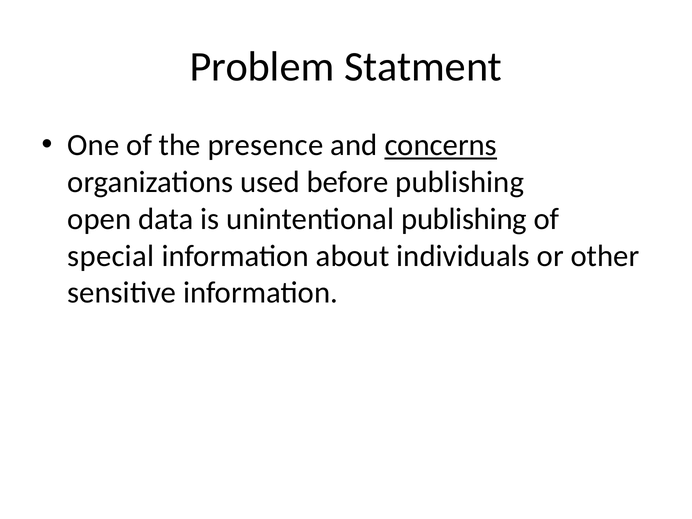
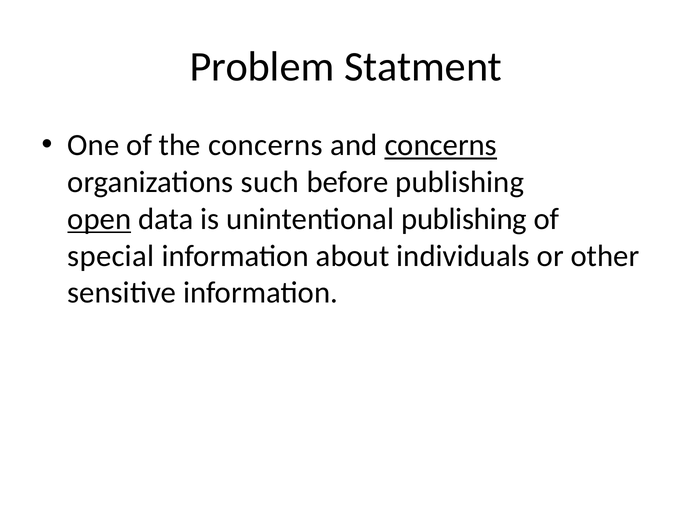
the presence: presence -> concerns
used: used -> such
open underline: none -> present
